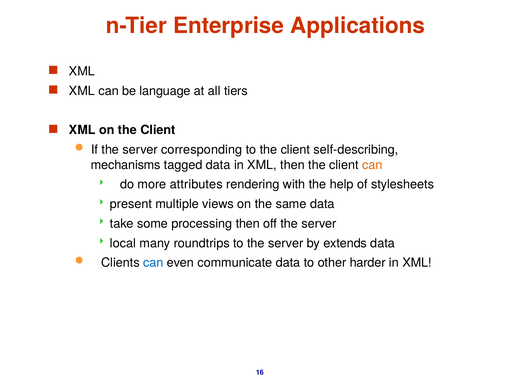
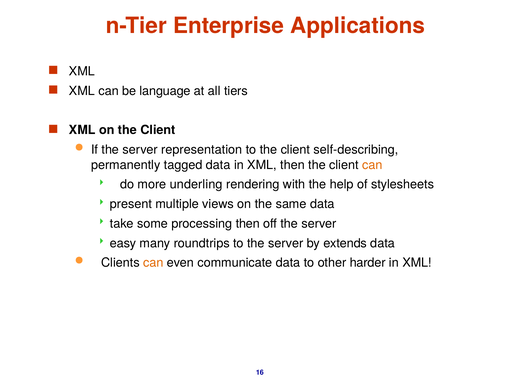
corresponding: corresponding -> representation
mechanisms: mechanisms -> permanently
attributes: attributes -> underling
local: local -> easy
can at (153, 263) colour: blue -> orange
